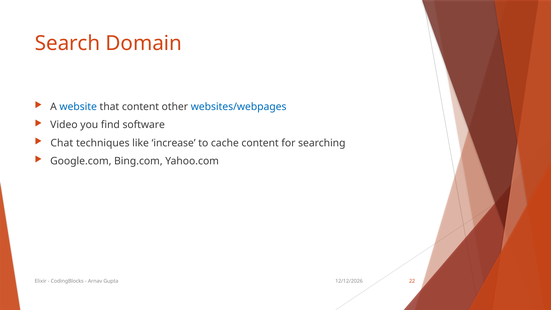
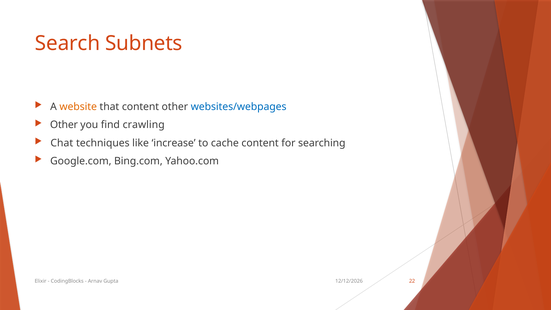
Domain: Domain -> Subnets
website colour: blue -> orange
Video at (64, 125): Video -> Other
software: software -> crawling
